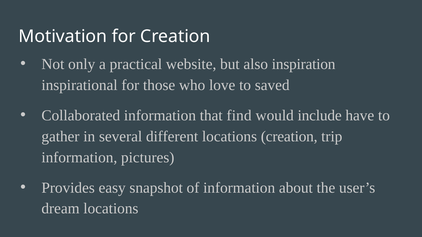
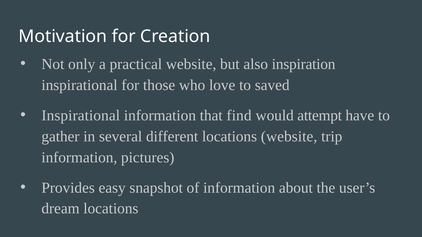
Collaborated at (81, 116): Collaborated -> Inspirational
include: include -> attempt
locations creation: creation -> website
